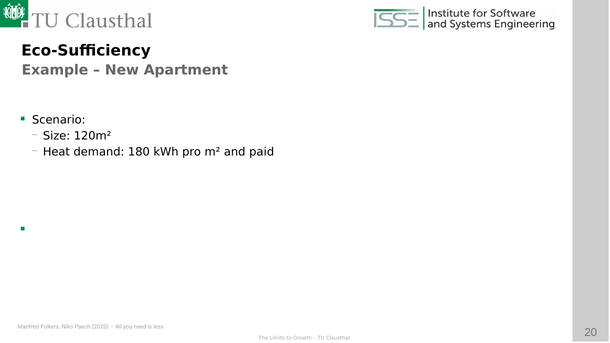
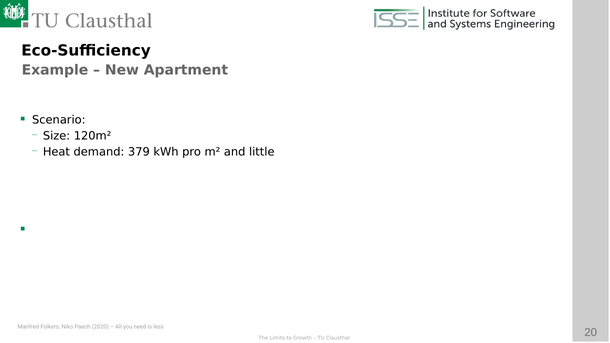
180: 180 -> 379
paid: paid -> little
